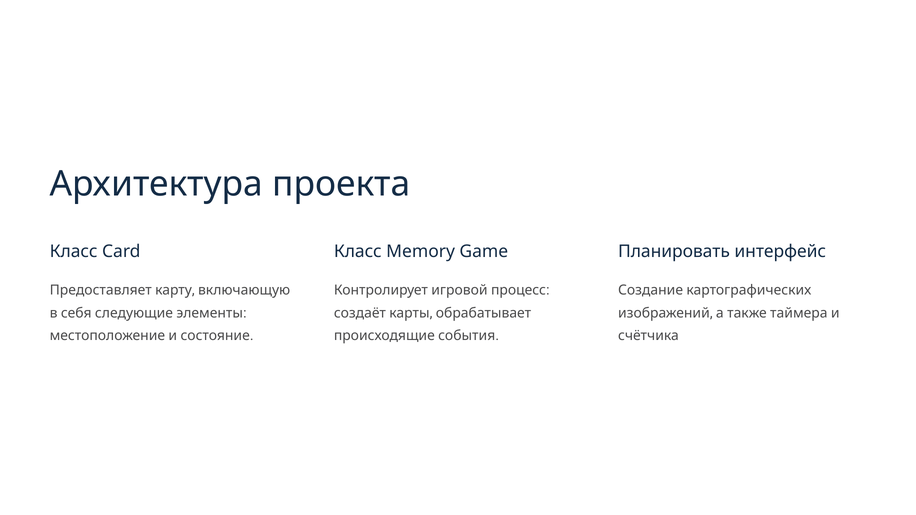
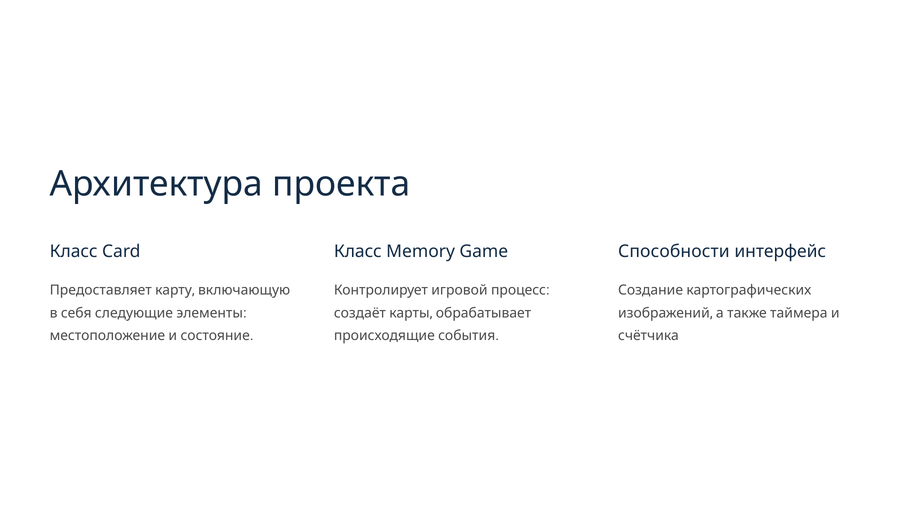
Планировать: Планировать -> Способности
